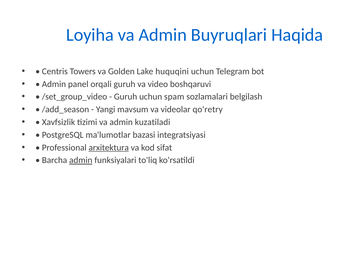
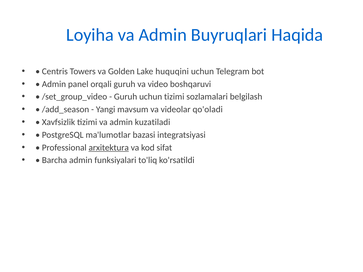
uchun spam: spam -> tizimi
qo'retry: qo'retry -> qo'oladi
admin at (81, 160) underline: present -> none
